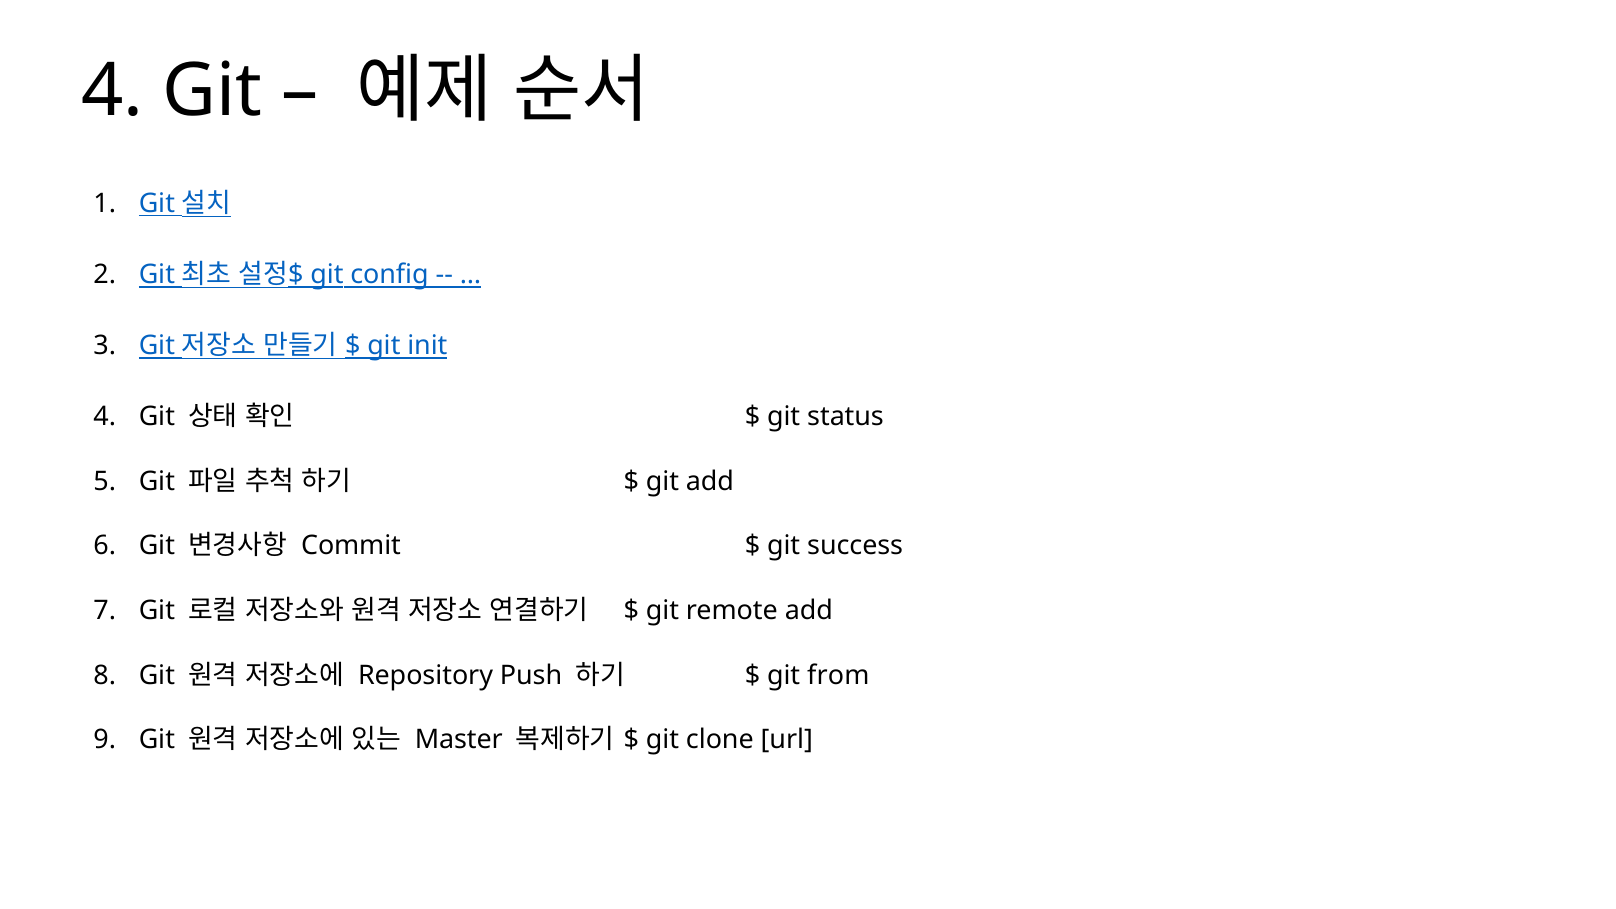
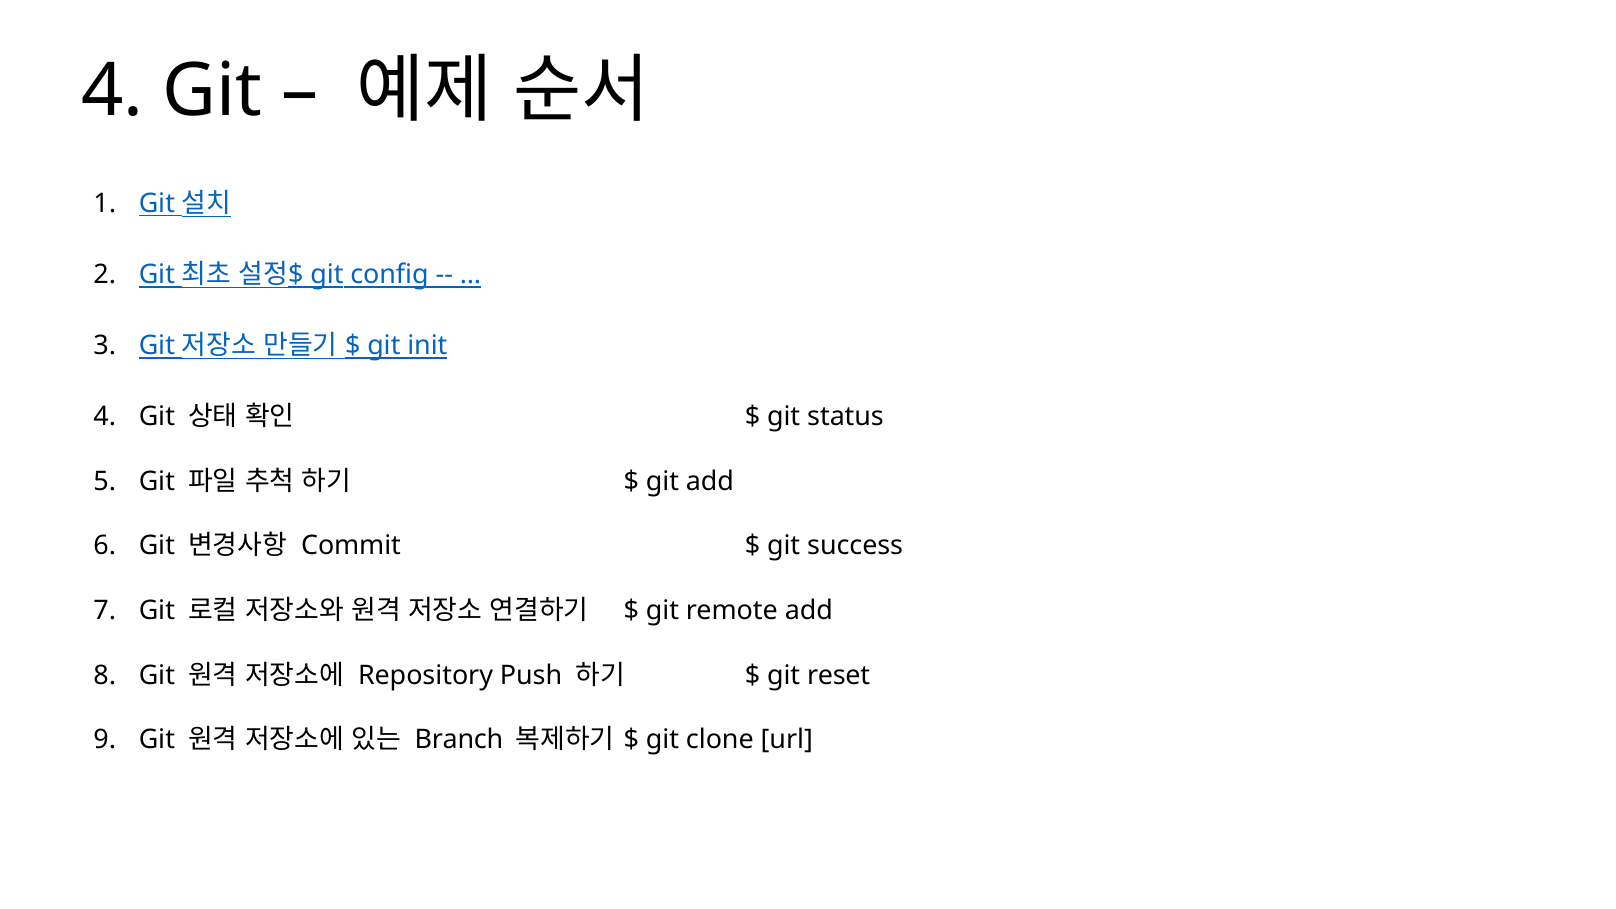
from: from -> reset
Master: Master -> Branch
